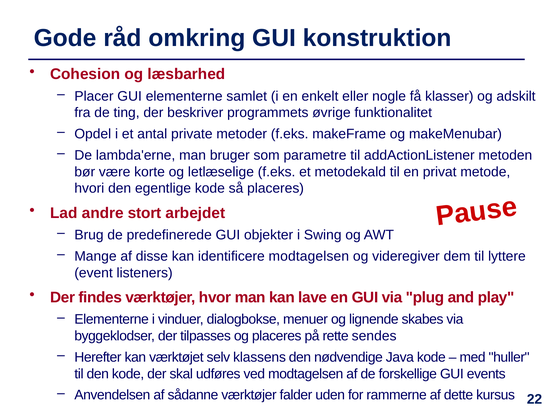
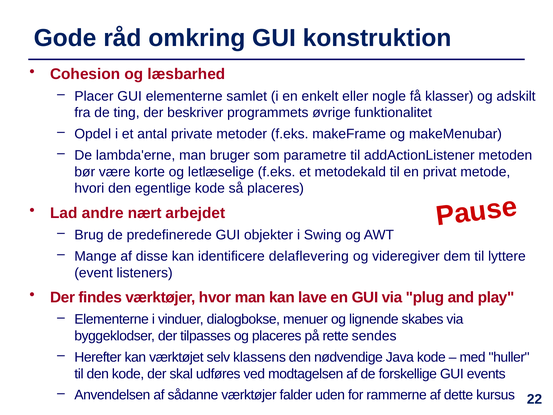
stort: stort -> nært
identificere modtagelsen: modtagelsen -> delaflevering
